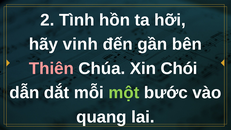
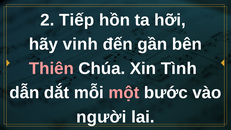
Tình: Tình -> Tiếp
Chói: Chói -> Tình
một colour: light green -> pink
quang: quang -> người
